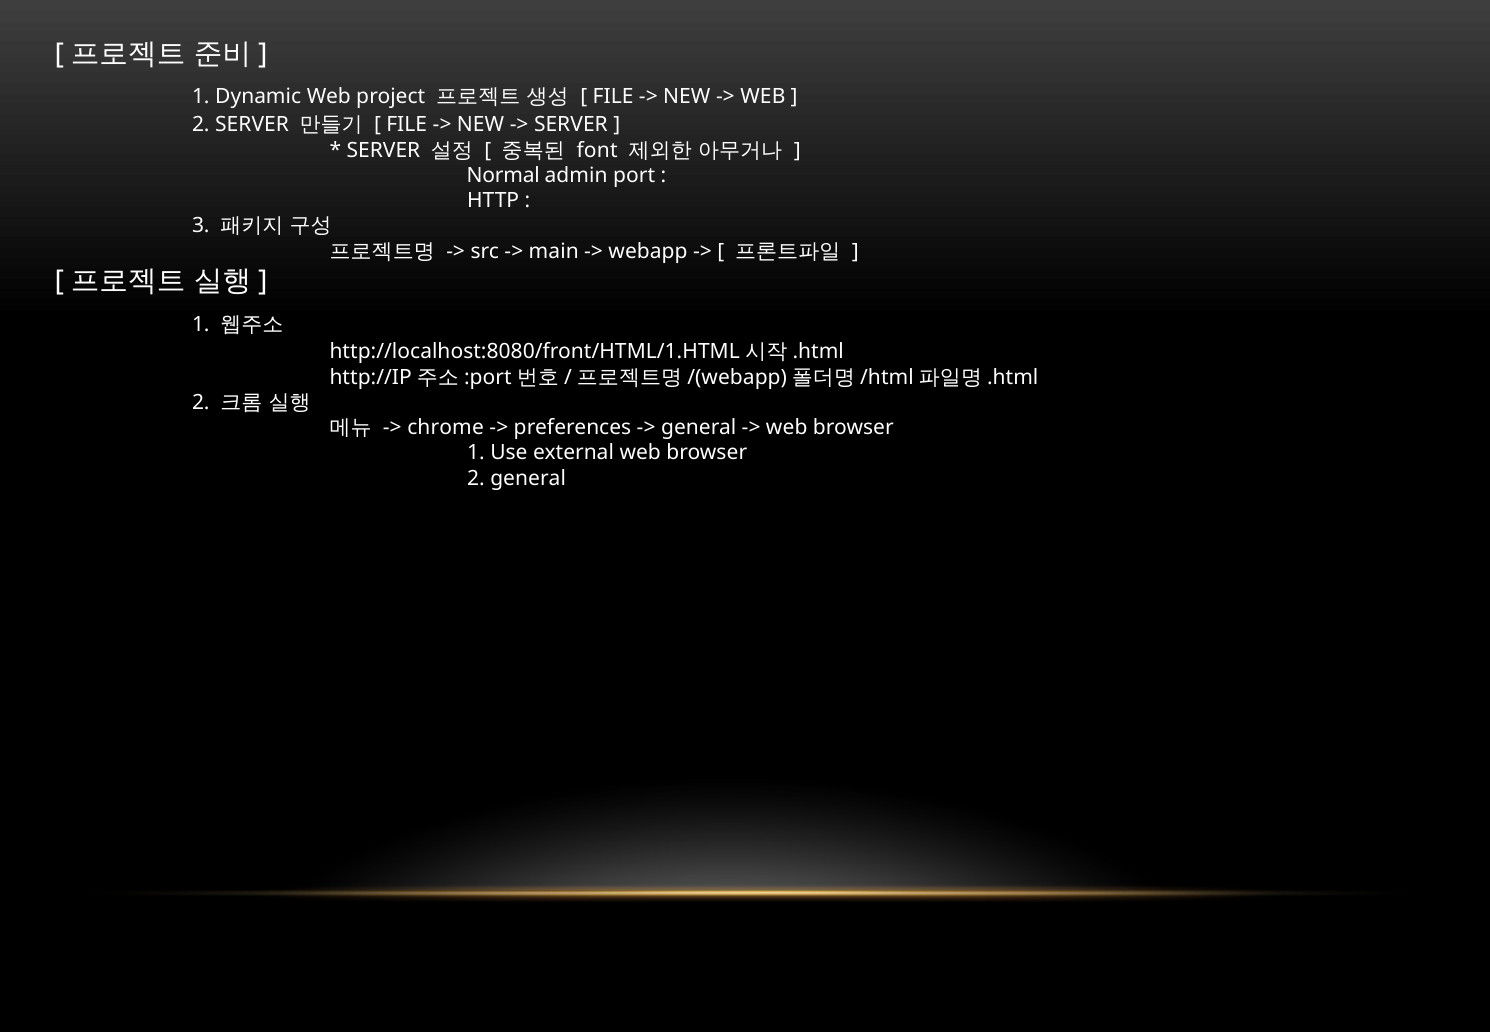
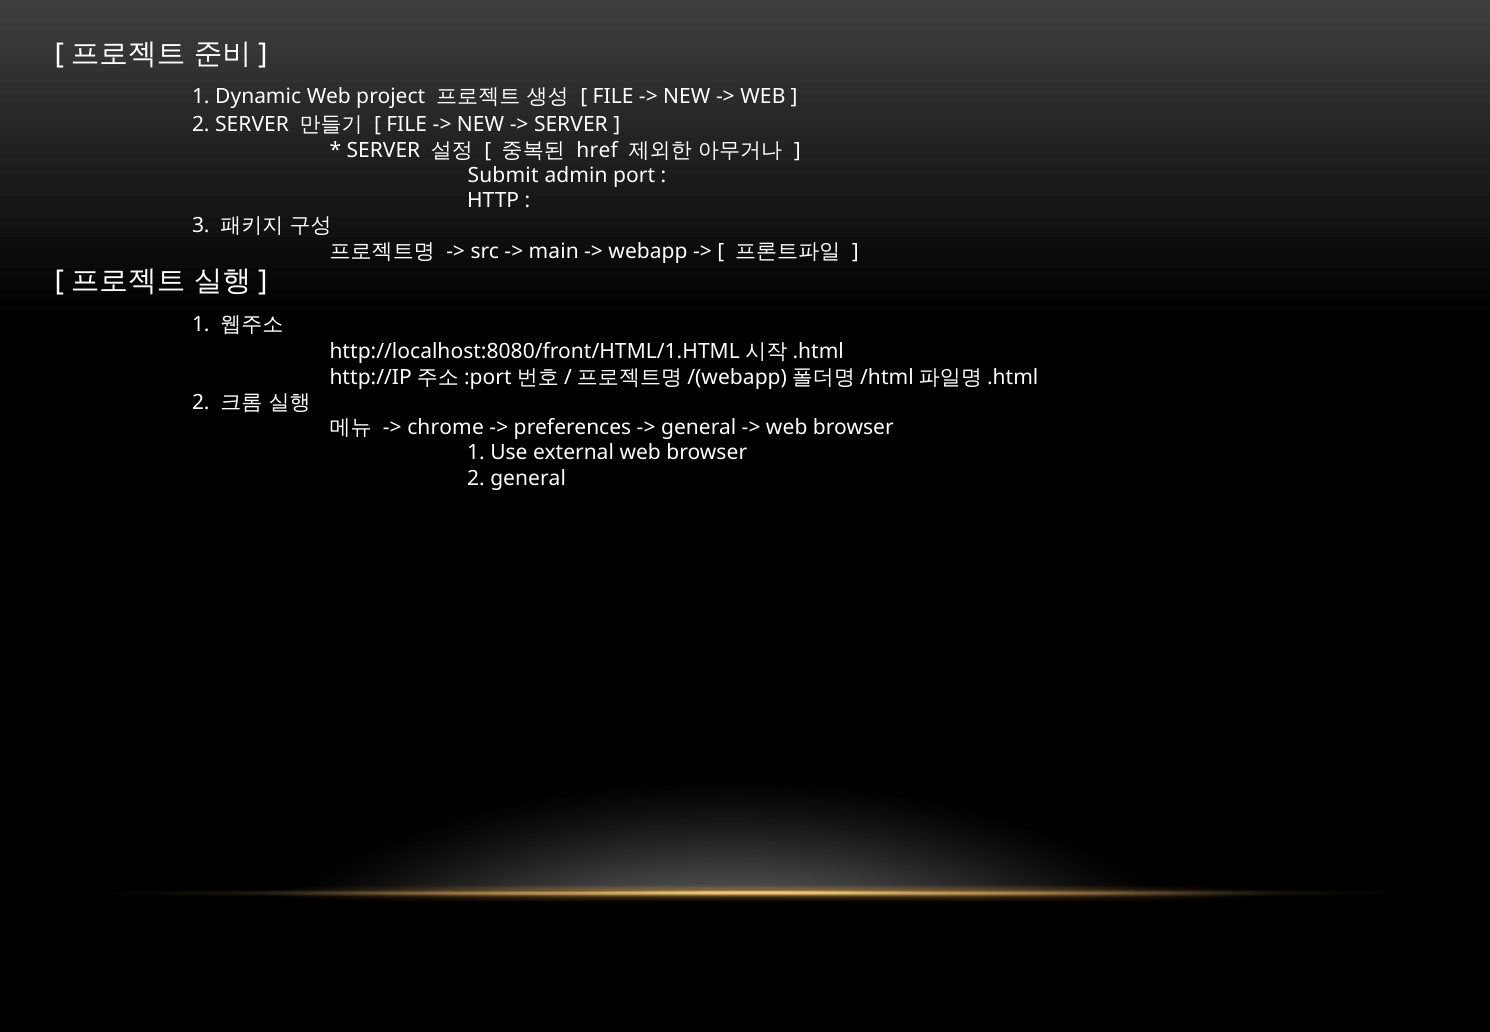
font: font -> href
Normal: Normal -> Submit
